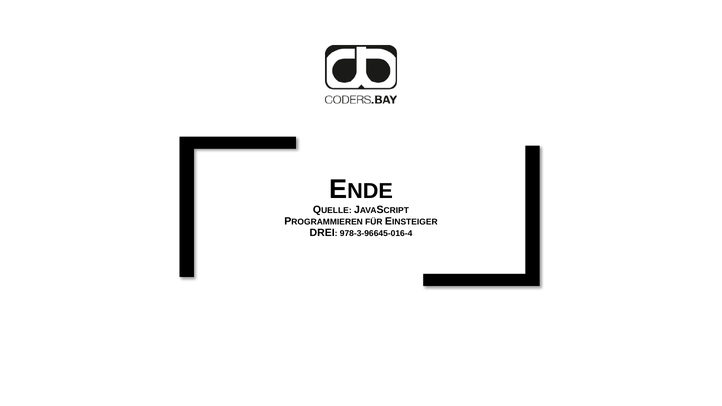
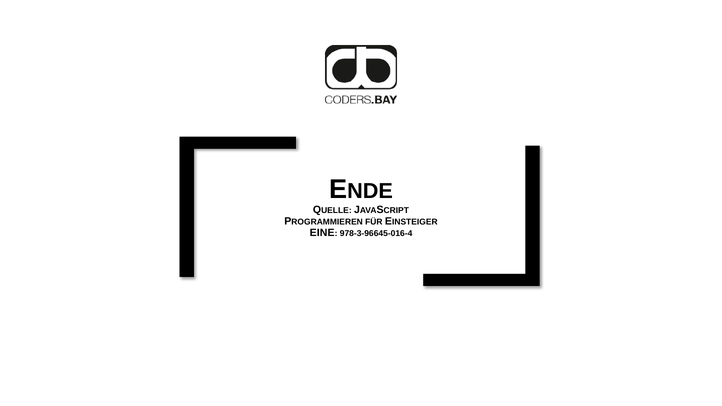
DREI: DREI -> EINE
